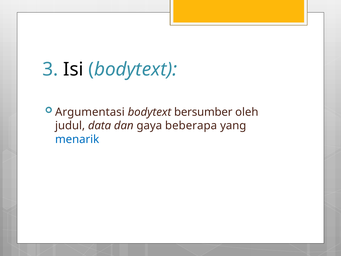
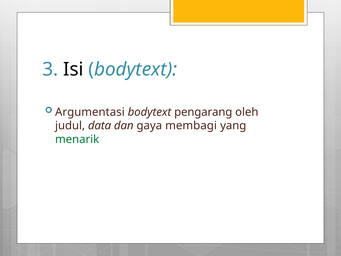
bersumber: bersumber -> pengarang
beberapa: beberapa -> membagi
menarik colour: blue -> green
